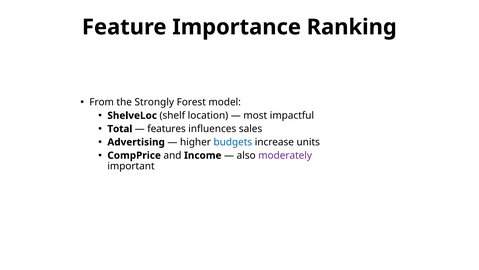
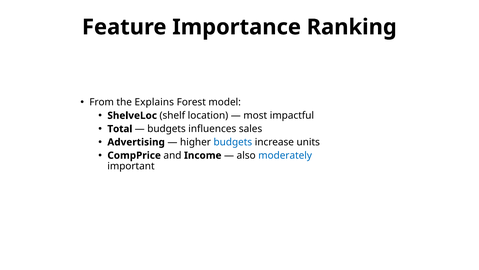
Strongly: Strongly -> Explains
features at (167, 129): features -> budgets
moderately colour: purple -> blue
